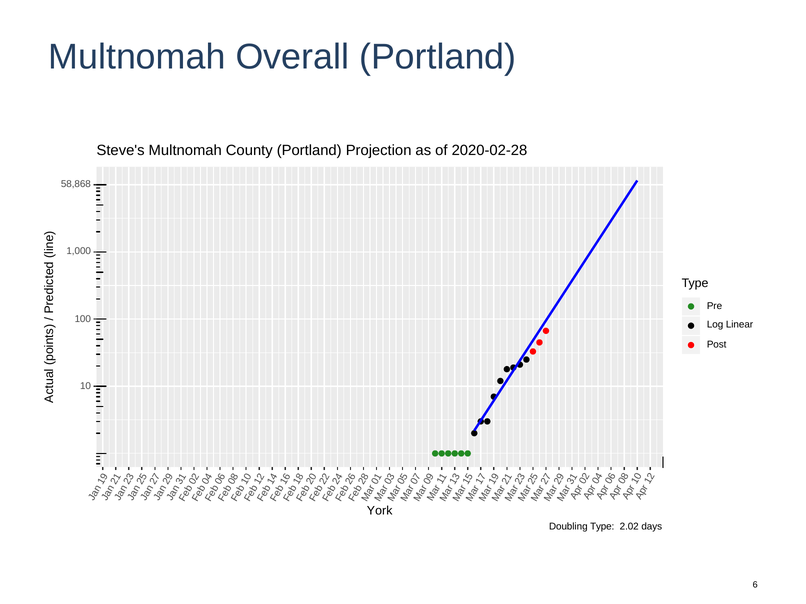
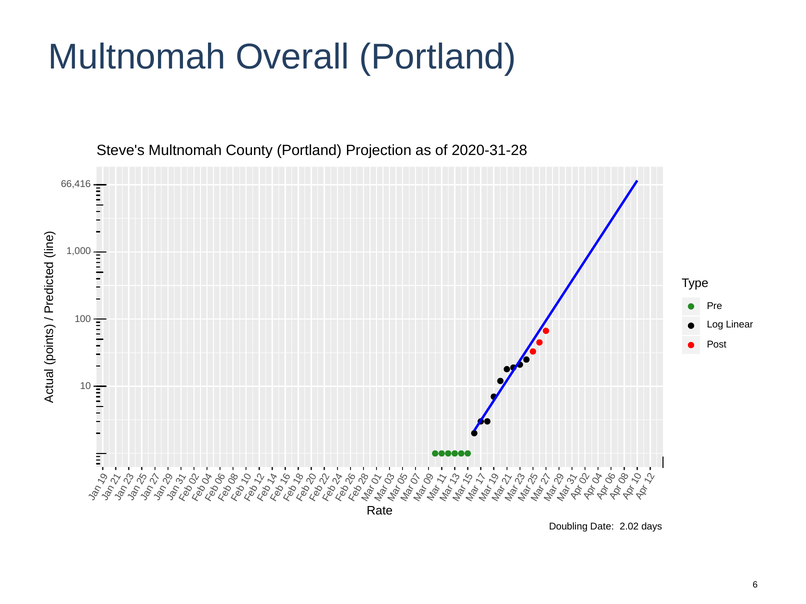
2020-02-28: 2020-02-28 -> 2020-31-28
58,868: 58,868 -> 66,416
York: York -> Rate
Doubling Type: Type -> Date
